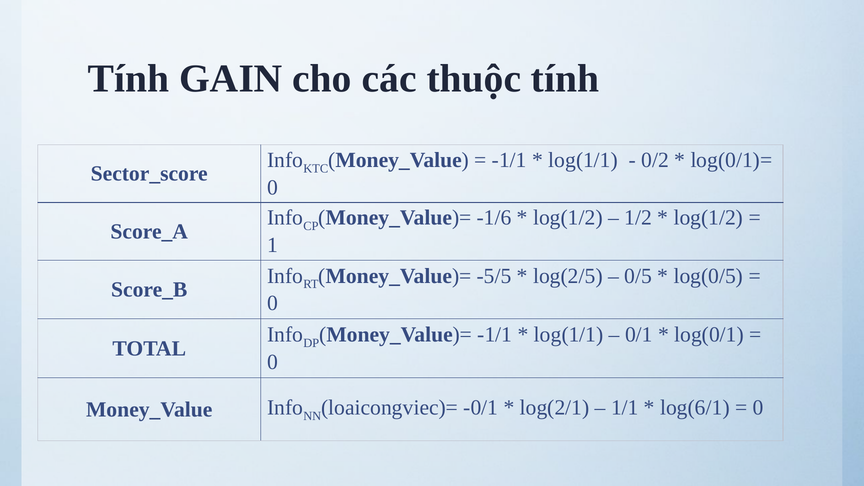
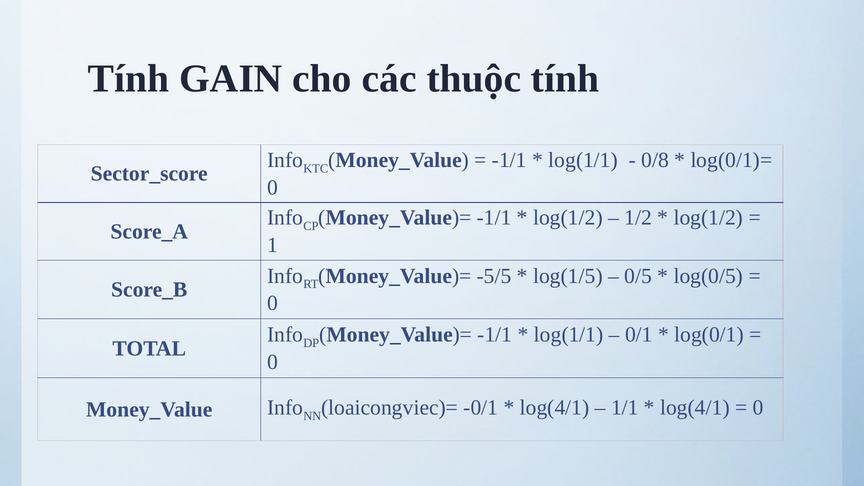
0/2: 0/2 -> 0/8
-1/6 at (494, 218): -1/6 -> -1/1
log(2/5: log(2/5 -> log(1/5
log(2/1 at (555, 408): log(2/1 -> log(4/1
log(6/1 at (695, 408): log(6/1 -> log(4/1
